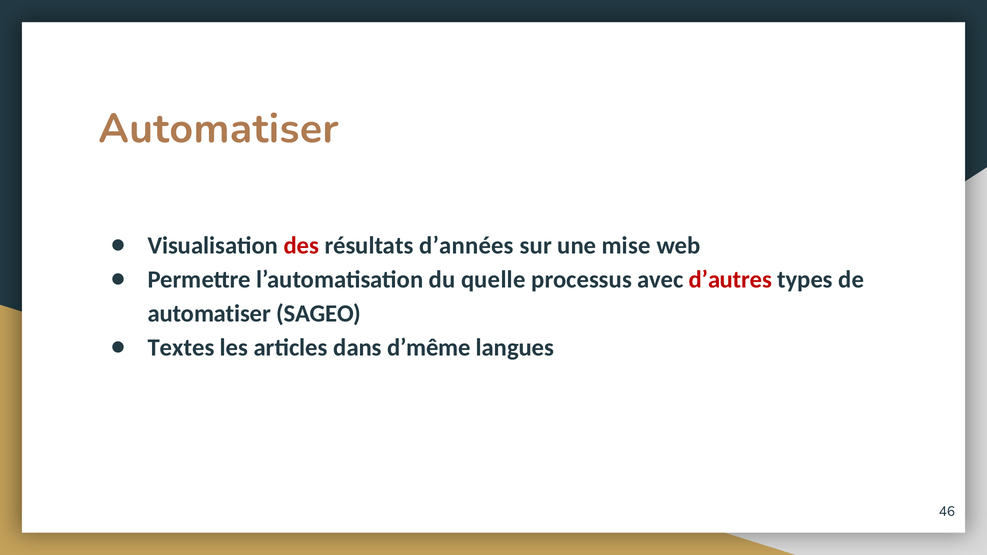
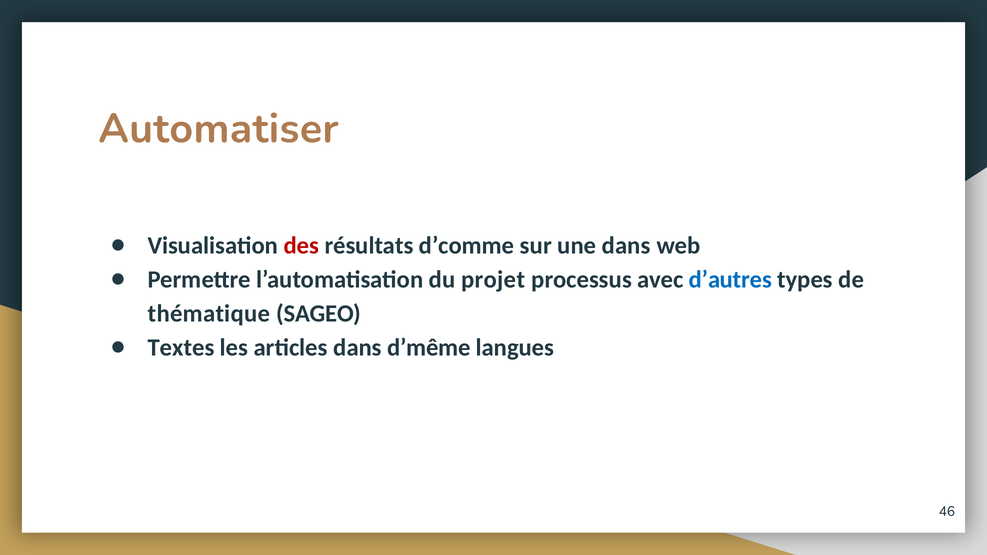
d’années: d’années -> d’comme
une mise: mise -> dans
quelle: quelle -> projet
d’autres colour: red -> blue
automatiser at (209, 314): automatiser -> thématique
